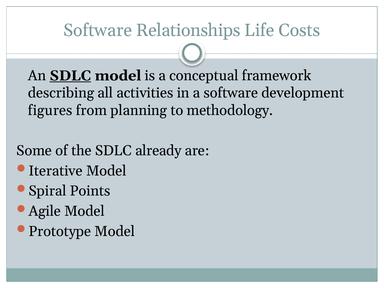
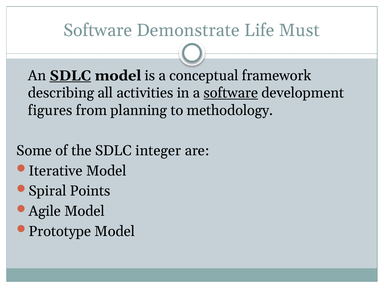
Relationships: Relationships -> Demonstrate
Costs: Costs -> Must
software at (231, 93) underline: none -> present
already: already -> integer
